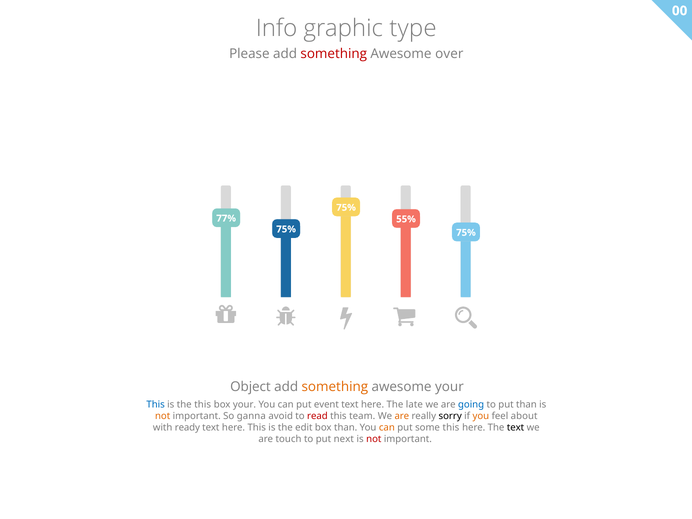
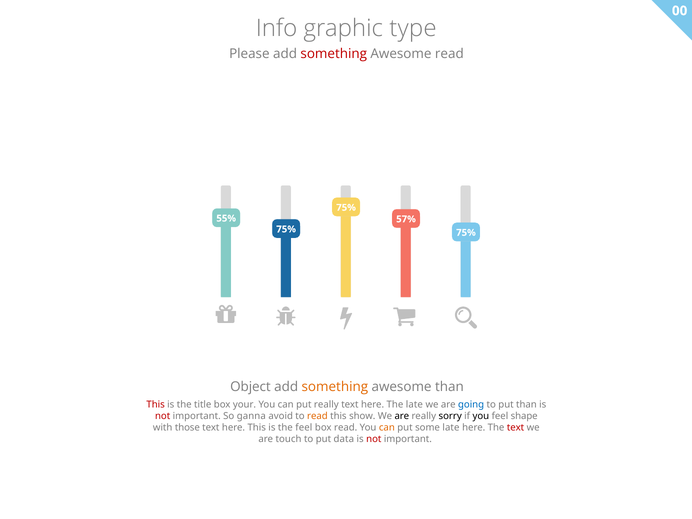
Awesome over: over -> read
77%: 77% -> 55%
55%: 55% -> 57%
awesome your: your -> than
This at (156, 405) colour: blue -> red
the this: this -> title
put event: event -> really
not at (163, 416) colour: orange -> red
read at (317, 416) colour: red -> orange
team: team -> show
are at (402, 416) colour: orange -> black
you at (481, 416) colour: orange -> black
about: about -> shape
ready: ready -> those
the edit: edit -> feel
box than: than -> read
some this: this -> late
text at (516, 428) colour: black -> red
next: next -> data
